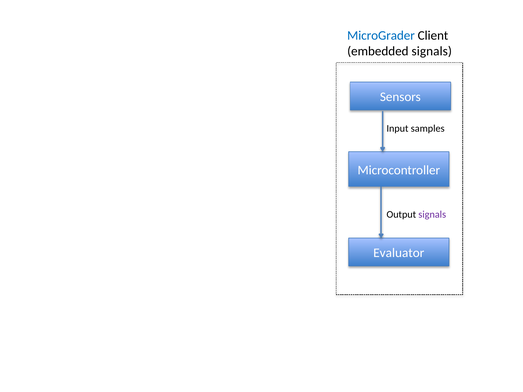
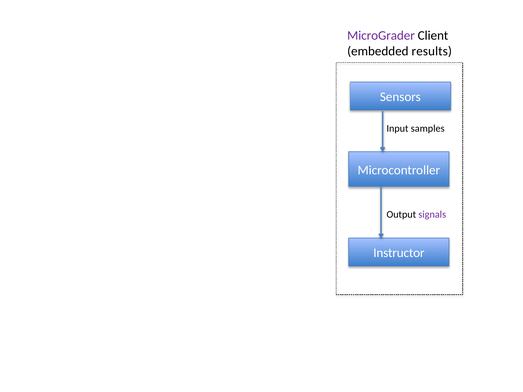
MicroGrader colour: blue -> purple
embedded signals: signals -> results
Evaluator: Evaluator -> Instructor
